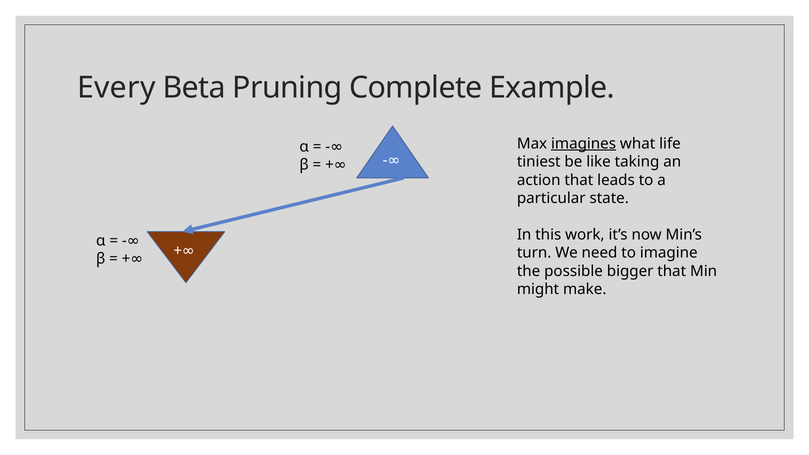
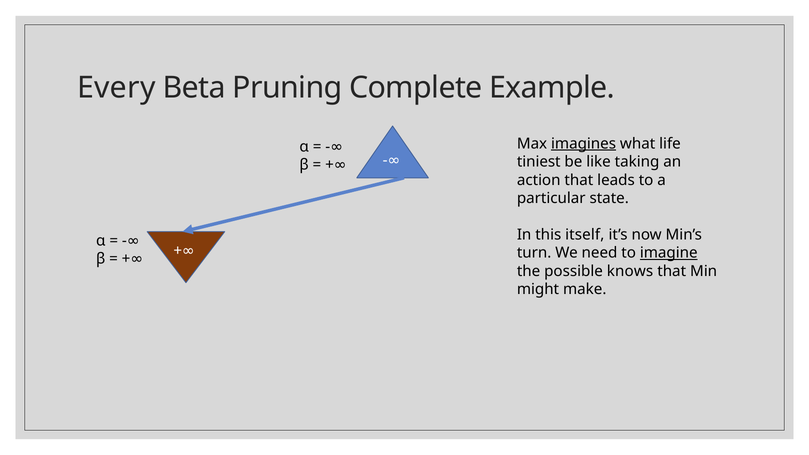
work: work -> itself
imagine underline: none -> present
bigger: bigger -> knows
